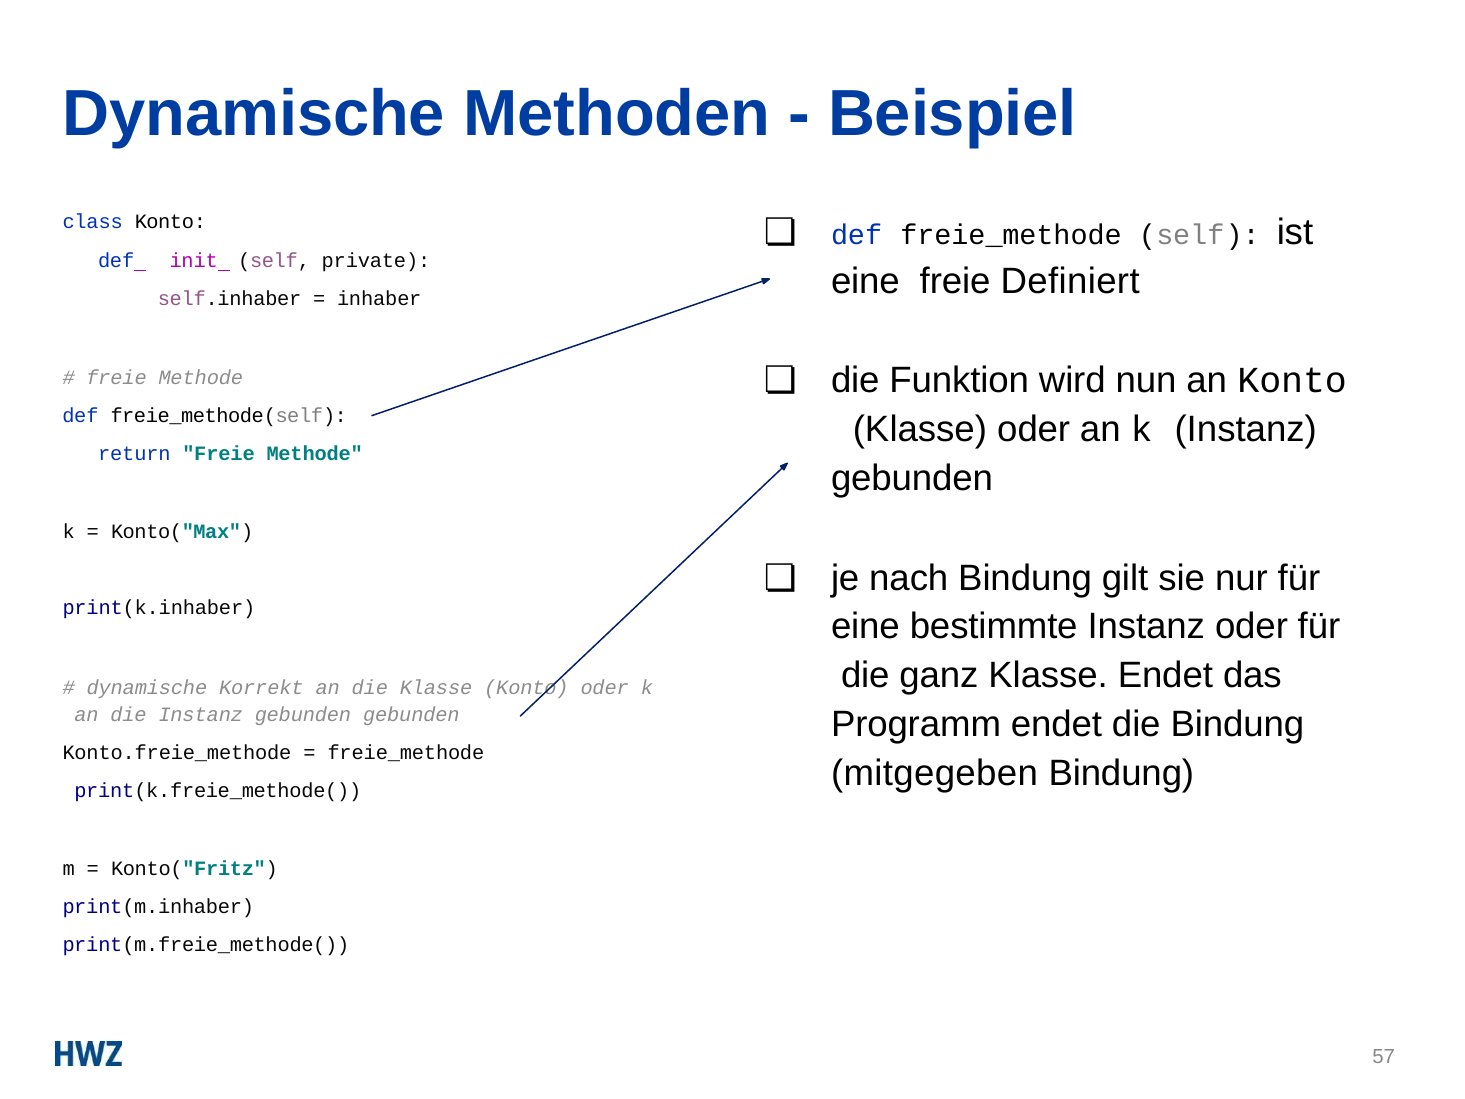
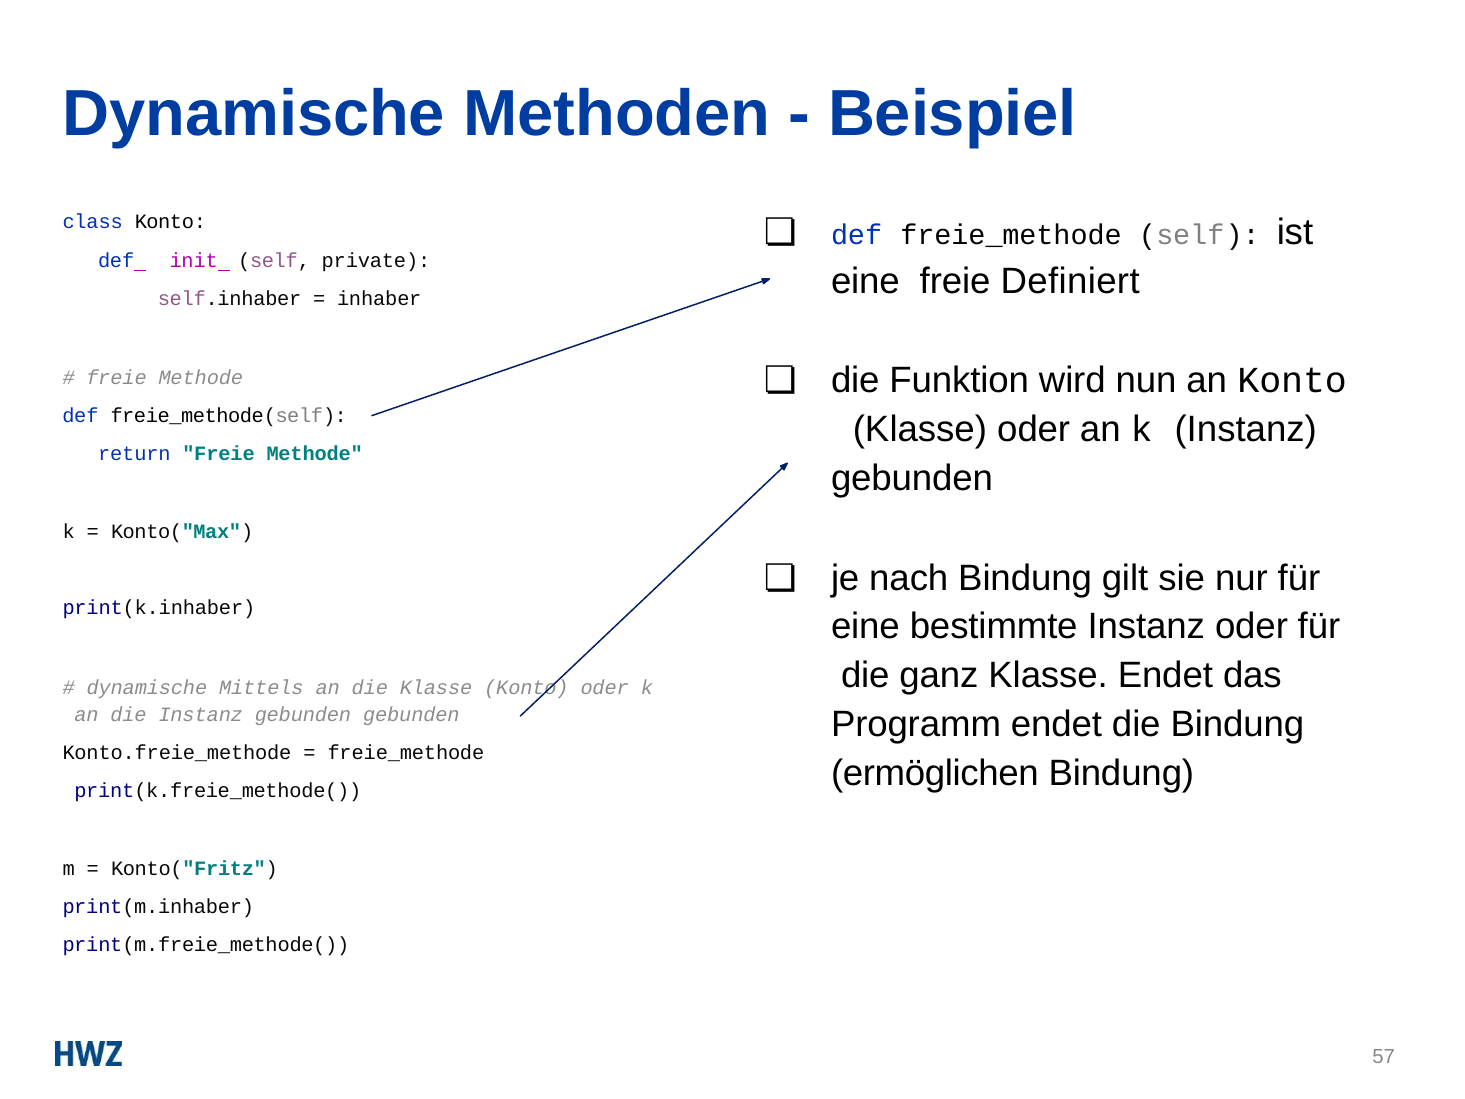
Korrekt: Korrekt -> Mittels
mitgegeben: mitgegeben -> ermöglichen
